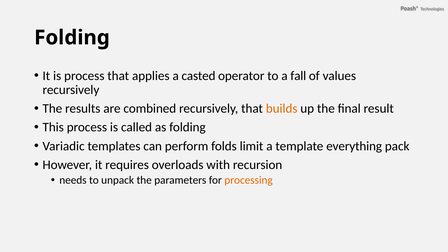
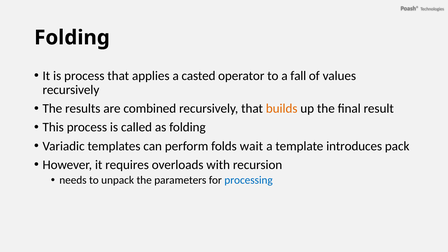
limit: limit -> wait
everything: everything -> introduces
processing colour: orange -> blue
